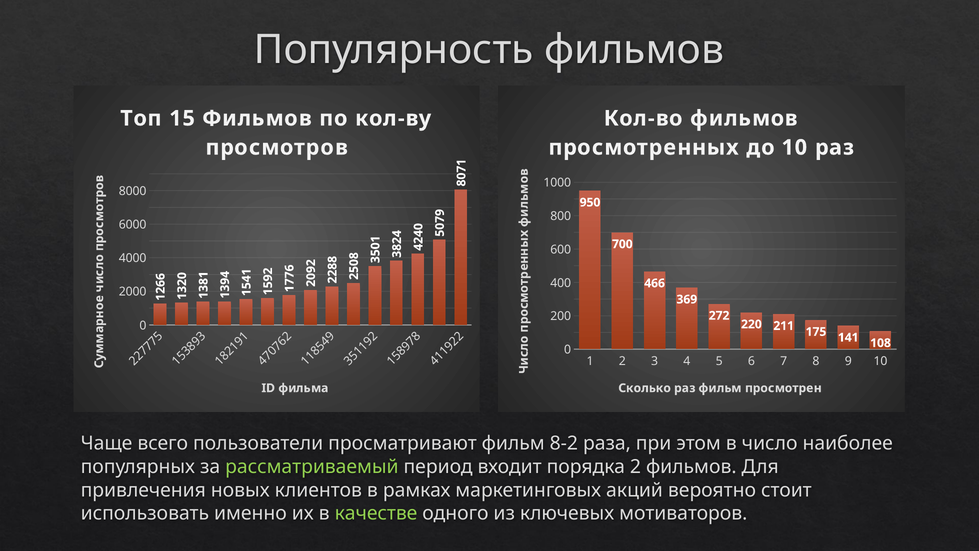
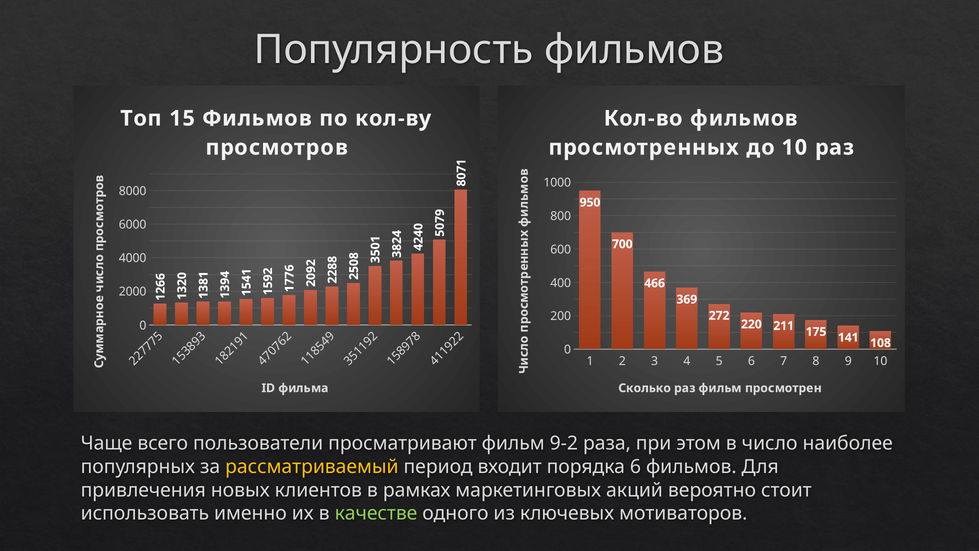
8-2: 8-2 -> 9-2
рассматриваемый colour: light green -> yellow
порядка 2: 2 -> 6
